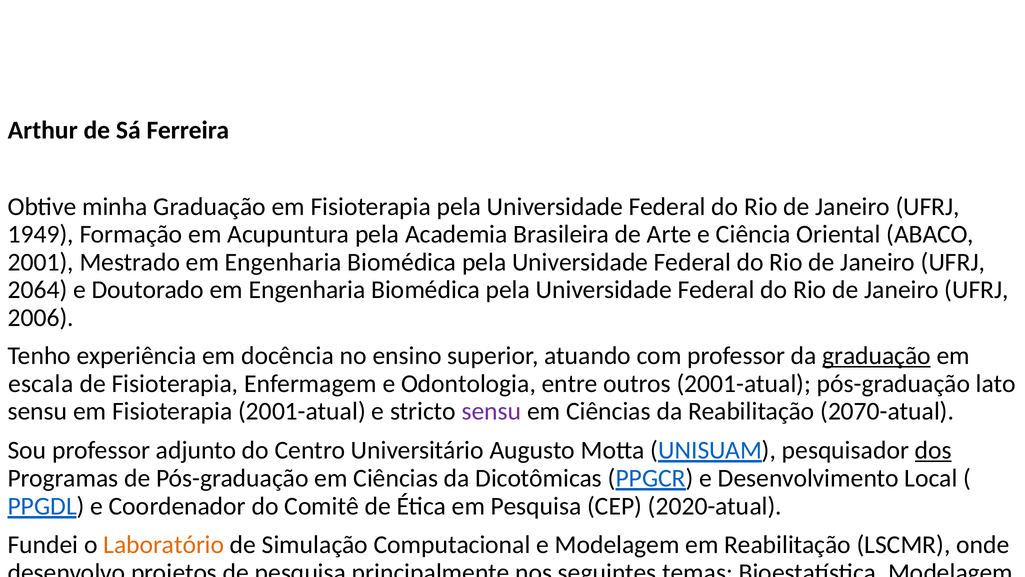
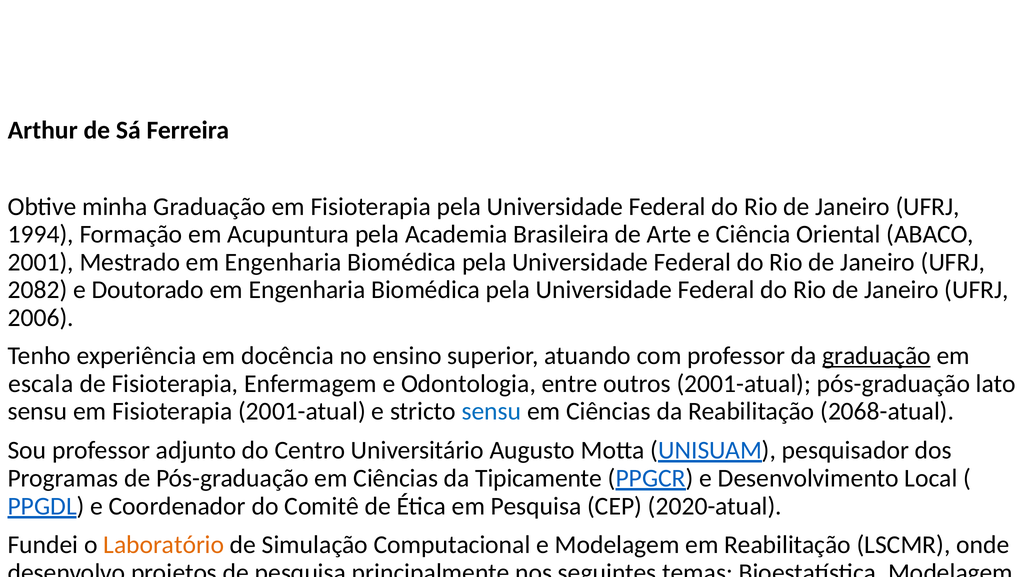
1949: 1949 -> 1994
2064: 2064 -> 2082
sensu at (491, 411) colour: purple -> blue
2070-atual: 2070-atual -> 2068-atual
dos at (933, 450) underline: present -> none
Dicotômicas: Dicotômicas -> Tipicamente
